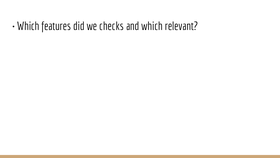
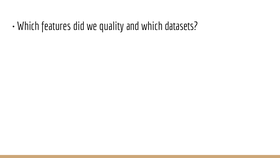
checks: checks -> quality
relevant: relevant -> datasets
